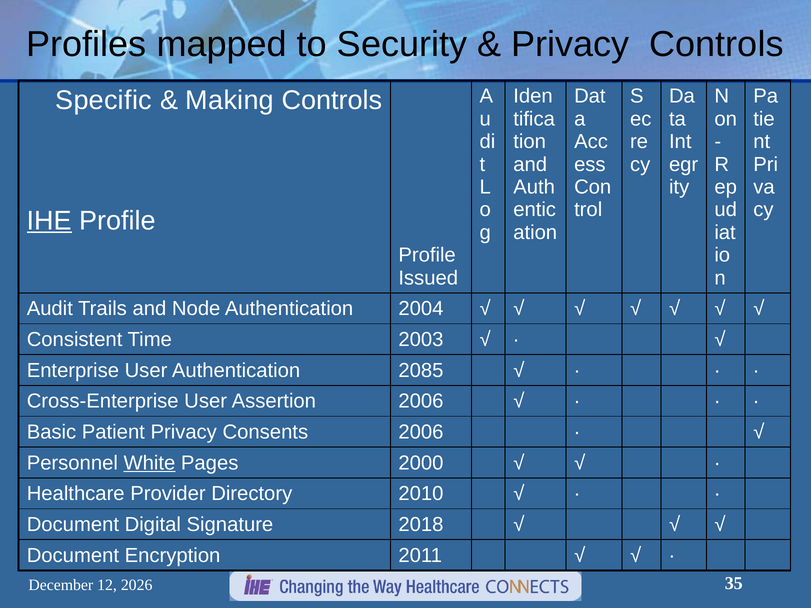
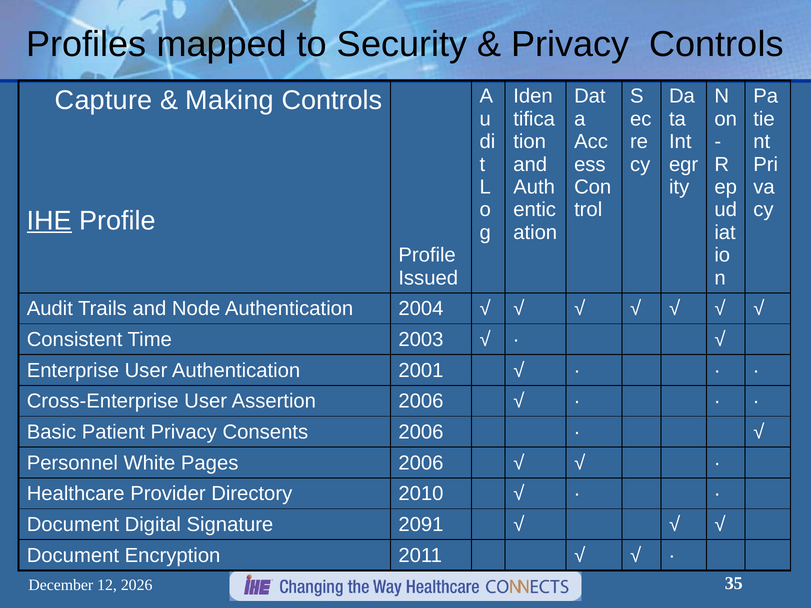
Specific: Specific -> Capture
2085: 2085 -> 2001
White underline: present -> none
Pages 2000: 2000 -> 2006
2018: 2018 -> 2091
